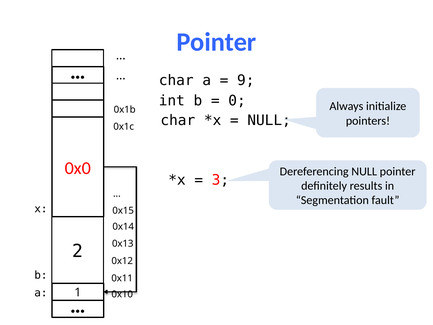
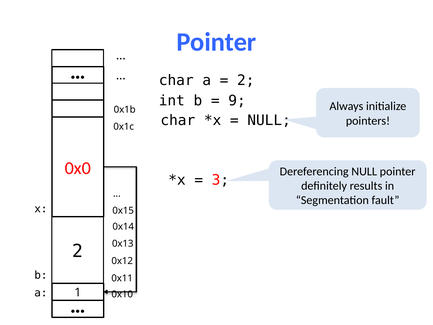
9 at (246, 80): 9 -> 2
0: 0 -> 9
